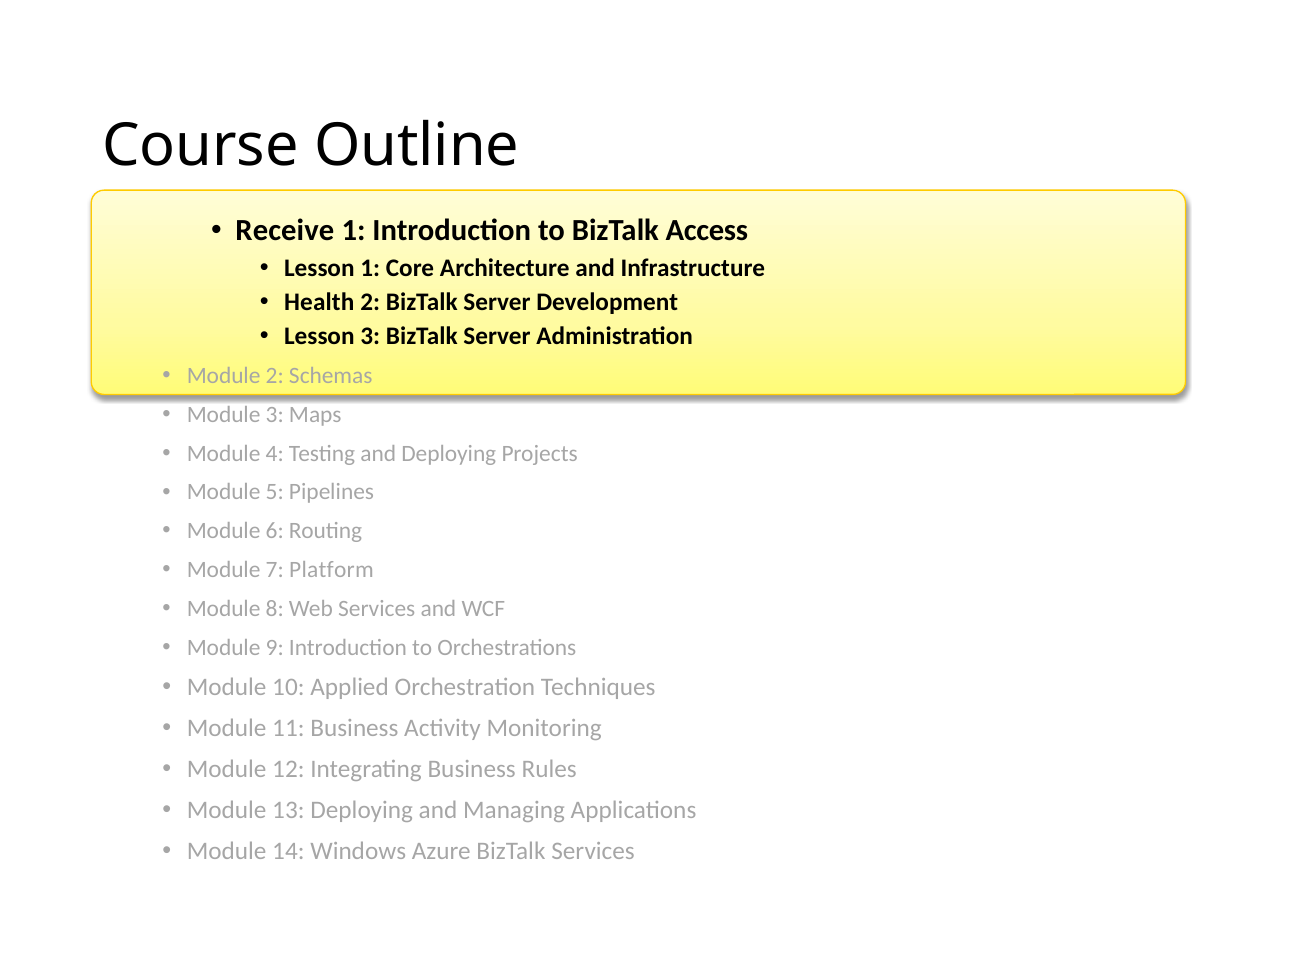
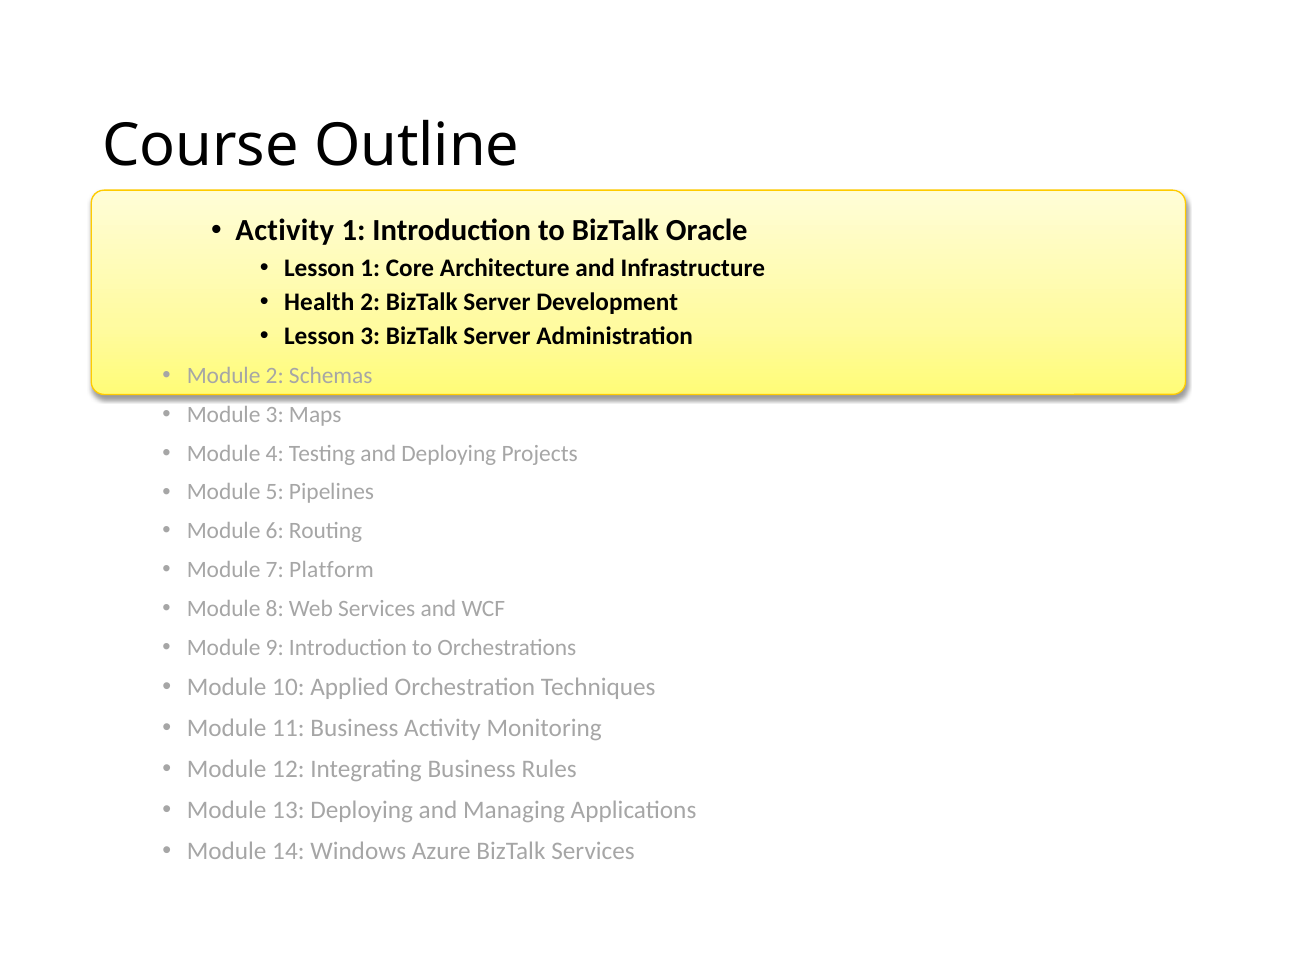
Receive at (285, 231): Receive -> Activity
Access: Access -> Oracle
